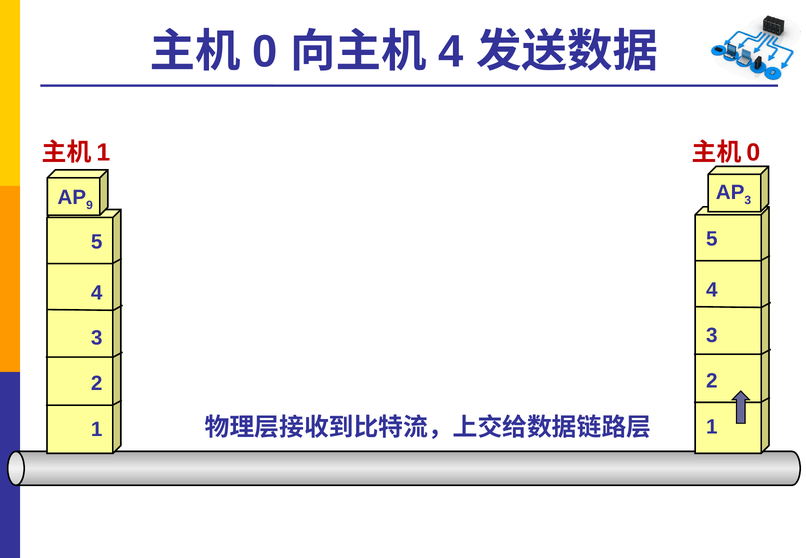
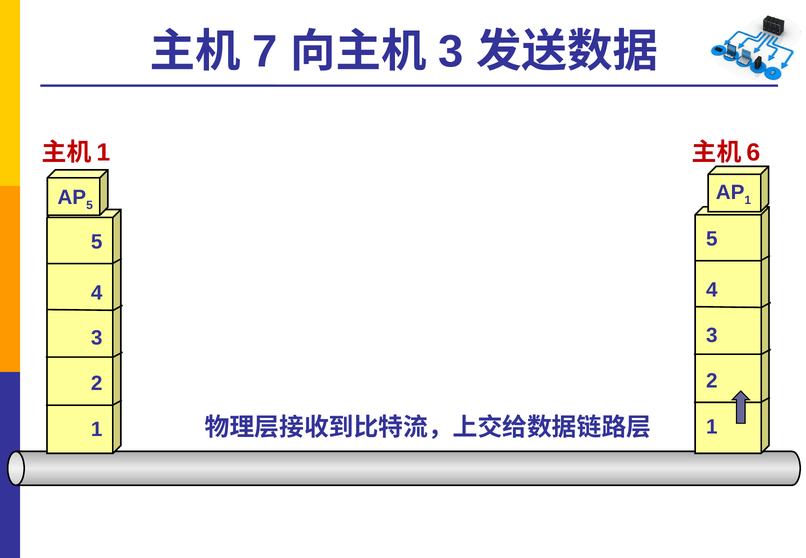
0 at (265, 52): 0 -> 7
4 at (451, 52): 4 -> 3
0 at (753, 153): 0 -> 6
3 at (748, 200): 3 -> 1
9 at (89, 205): 9 -> 5
